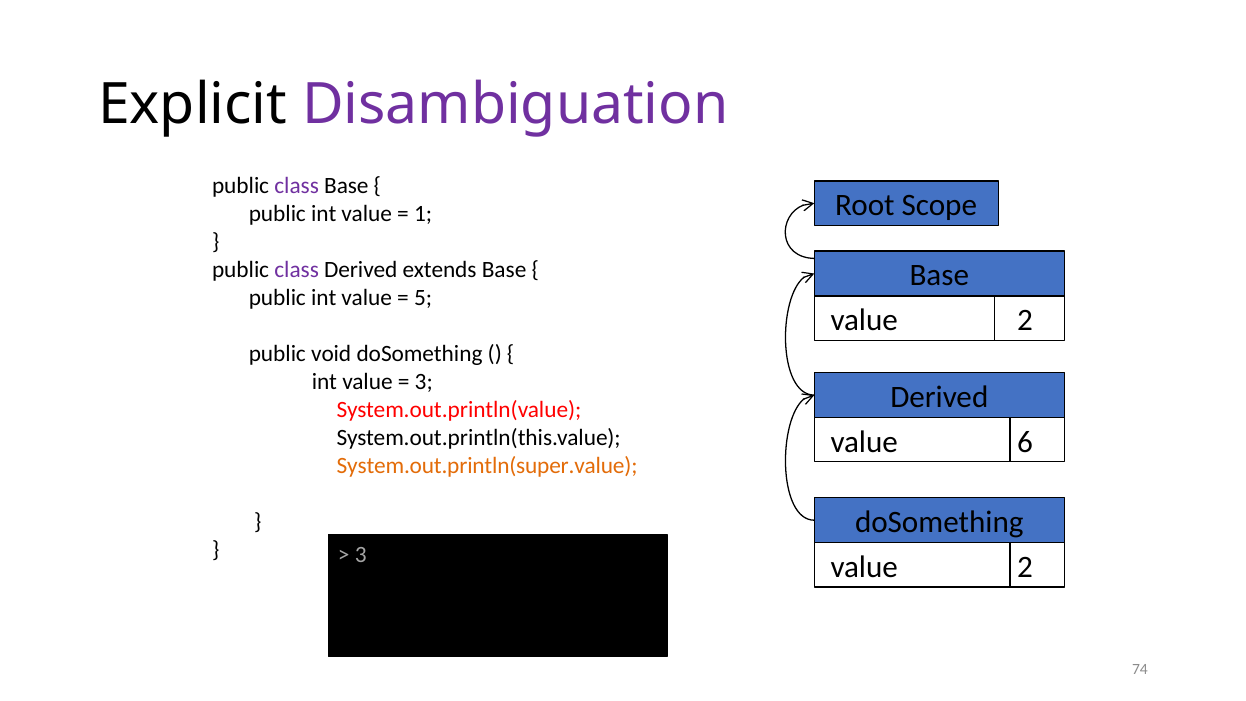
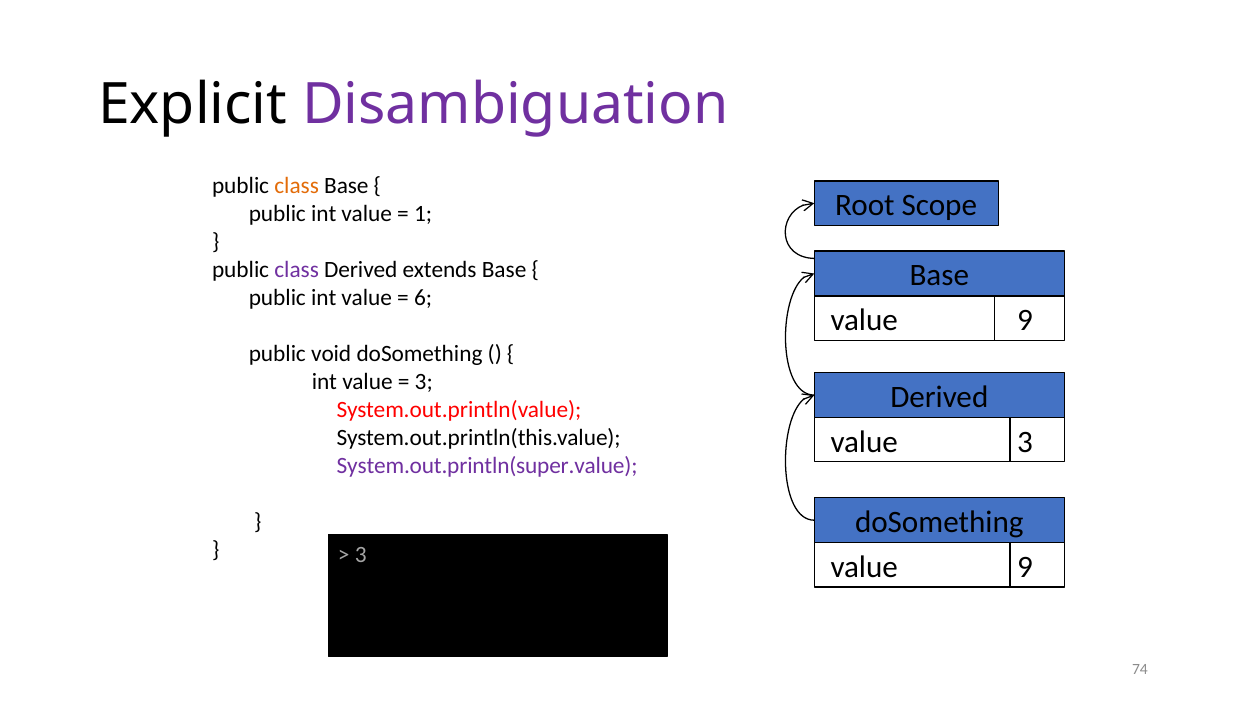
class at (297, 186) colour: purple -> orange
5: 5 -> 6
2 at (1025, 320): 2 -> 9
value 6: 6 -> 3
System.out.println(super.value colour: orange -> purple
2 at (1025, 567): 2 -> 9
